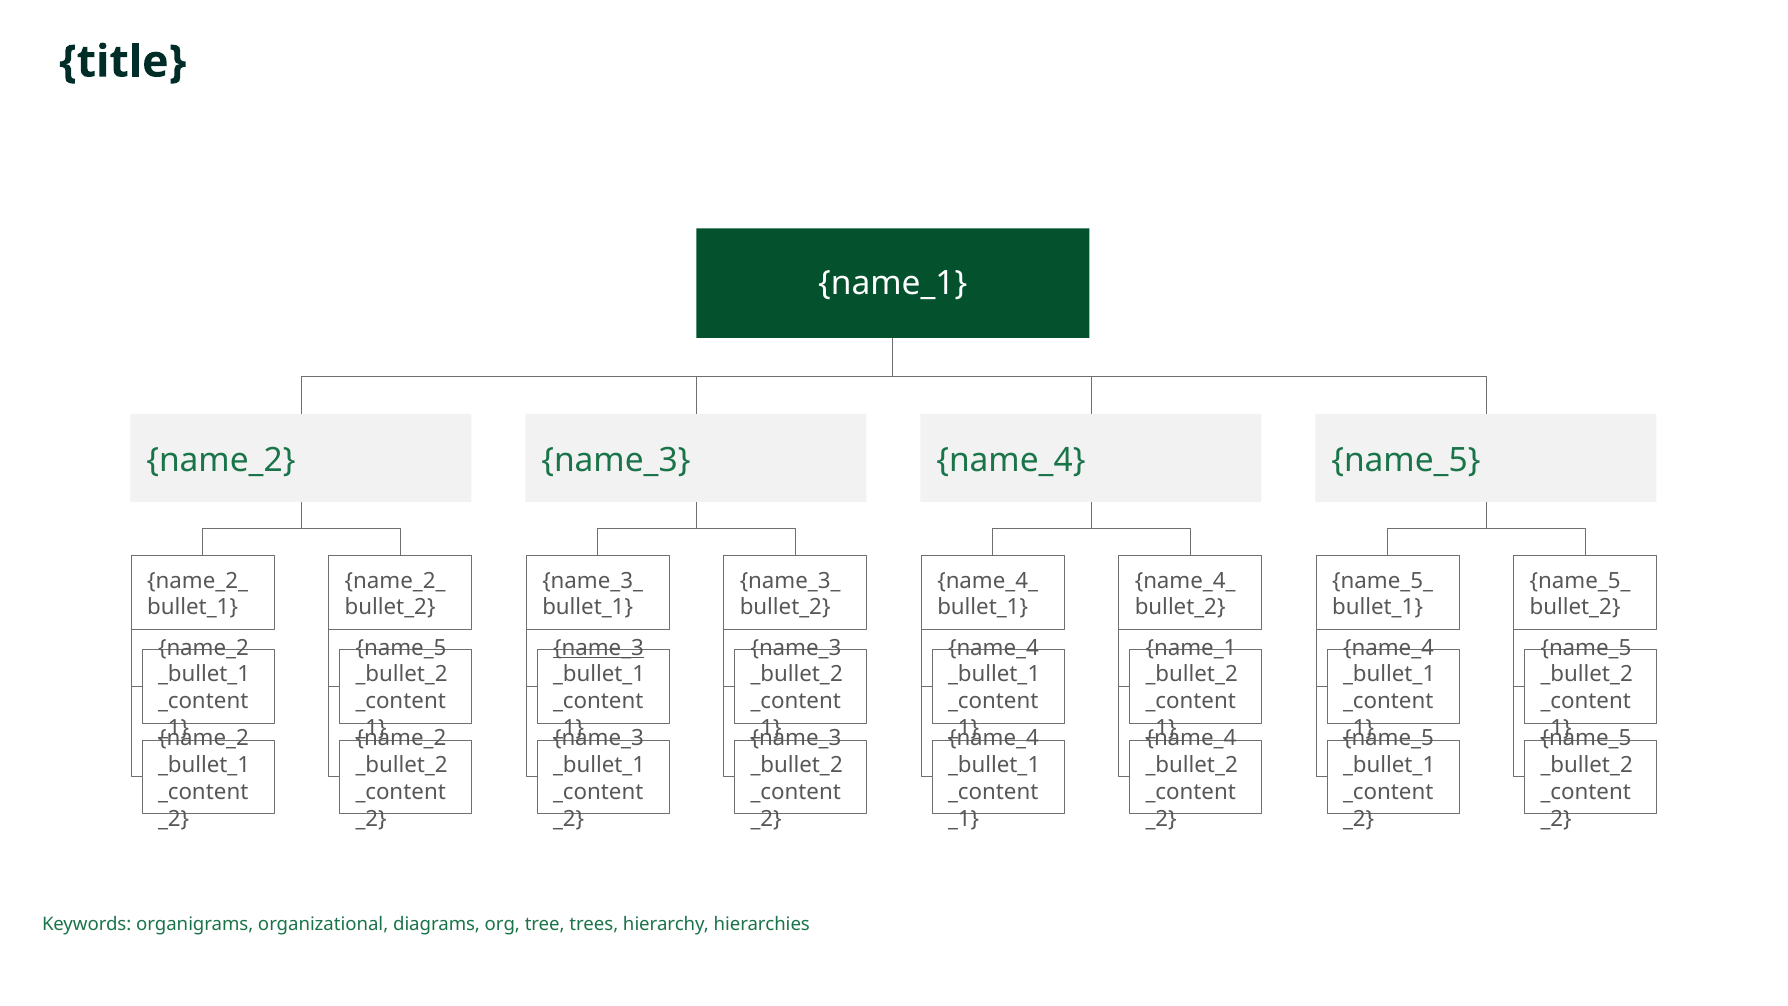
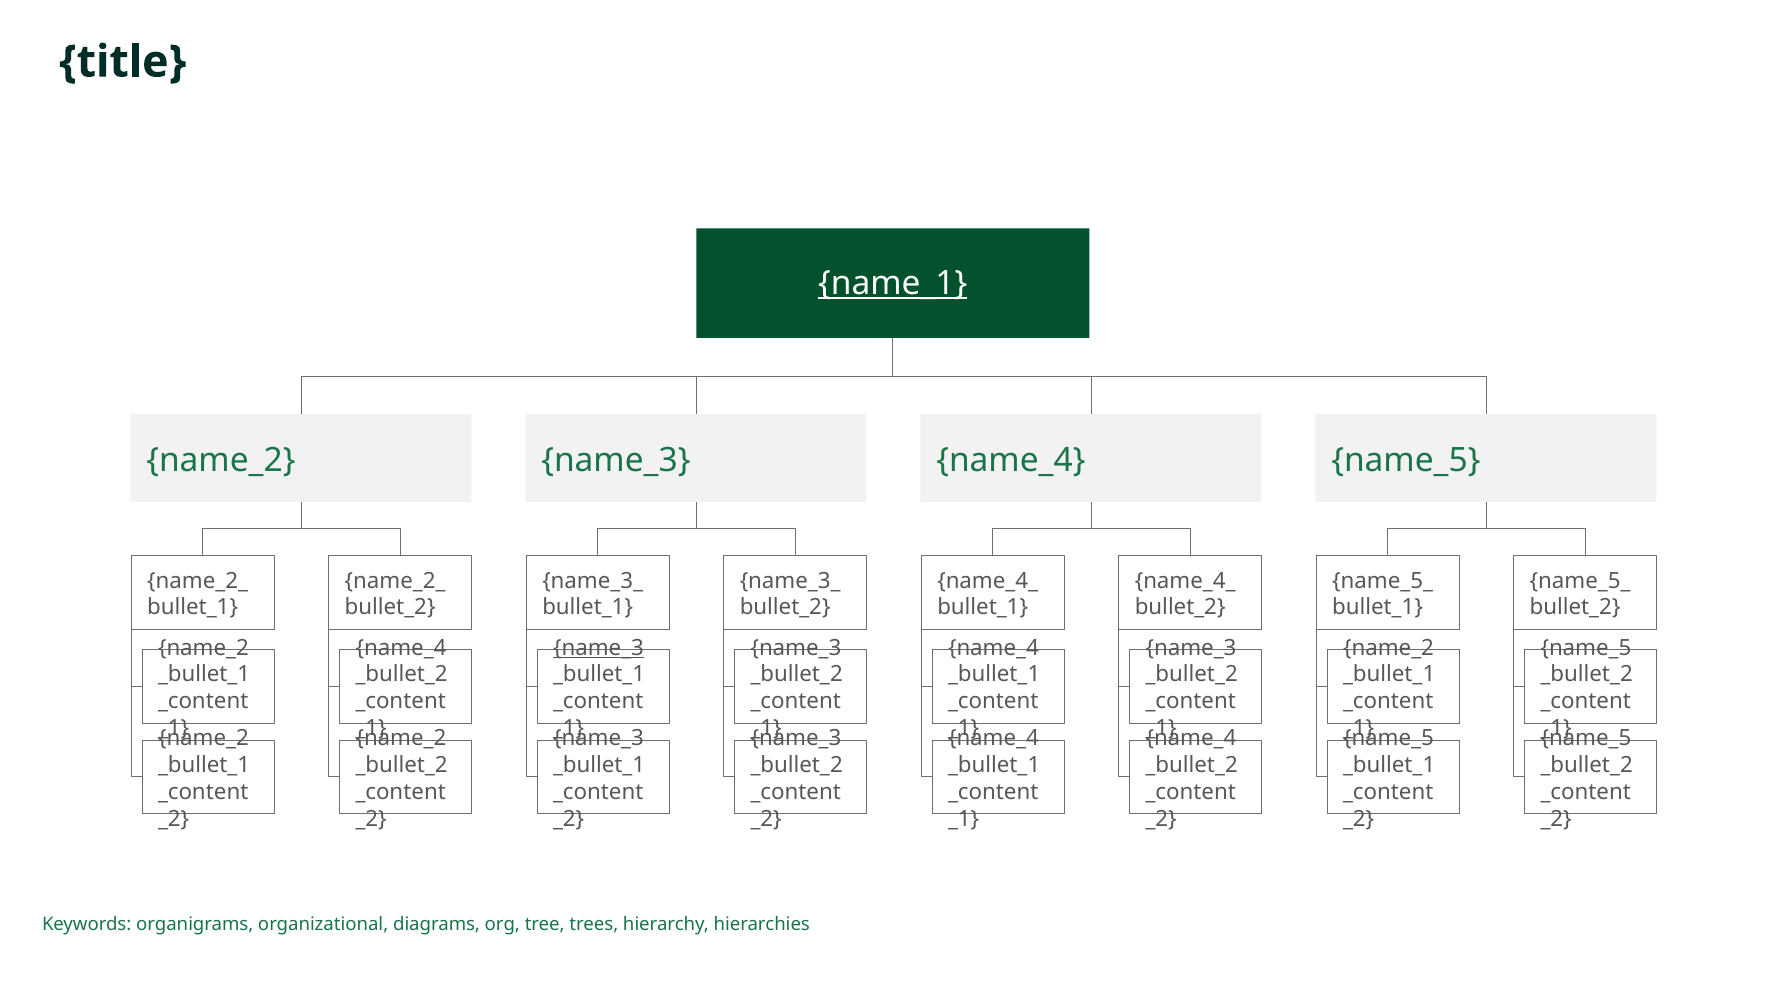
name_1 at (893, 283) underline: none -> present
name_5 at (401, 648): name_5 -> name_4
name_1 at (1191, 648): name_1 -> name_3
name_4 at (1389, 648): name_4 -> name_2
